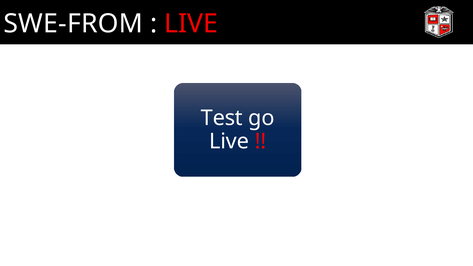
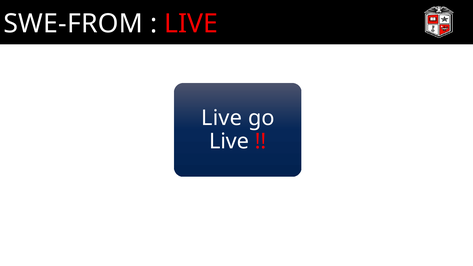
Test at (222, 118): Test -> Live
